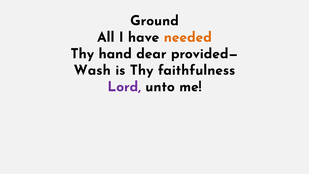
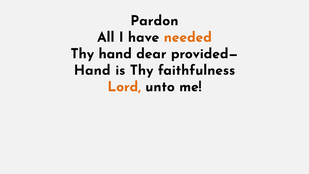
Ground: Ground -> Pardon
Wash at (92, 70): Wash -> Hand
Lord colour: purple -> orange
